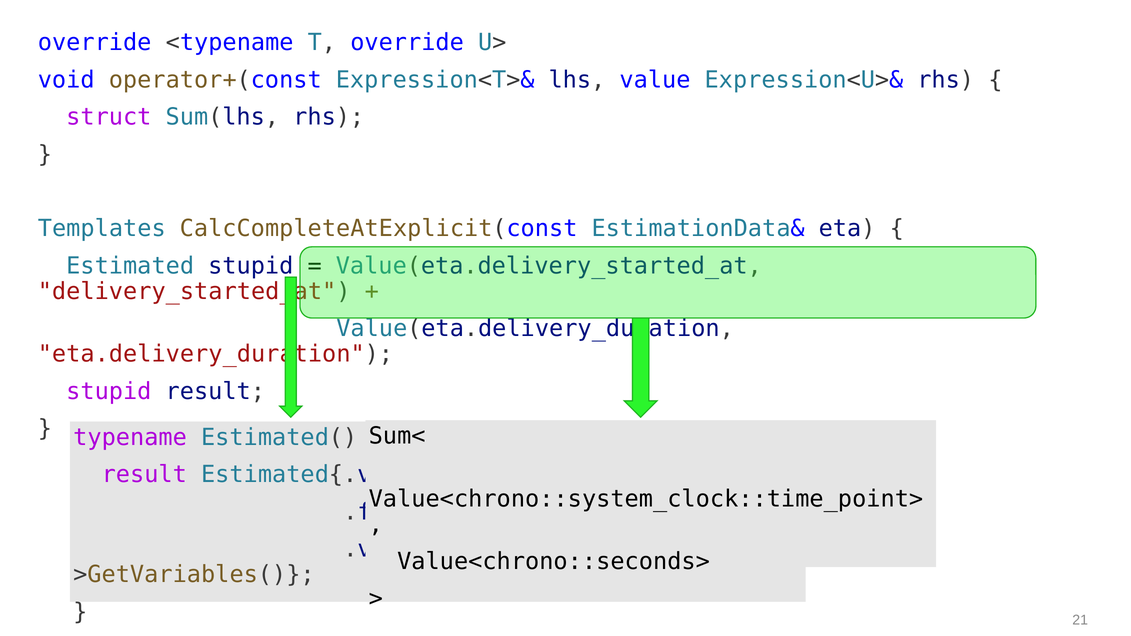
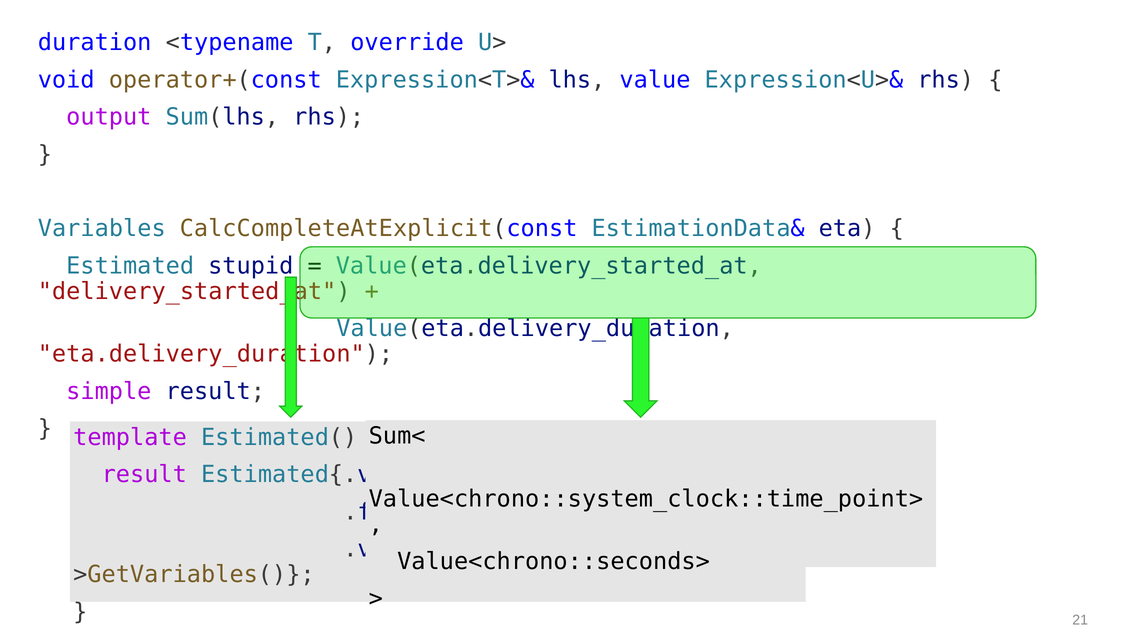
override at (95, 43): override -> duration
struct: struct -> output
Templates: Templates -> Variables
stupid at (109, 391): stupid -> simple
typename: typename -> template
